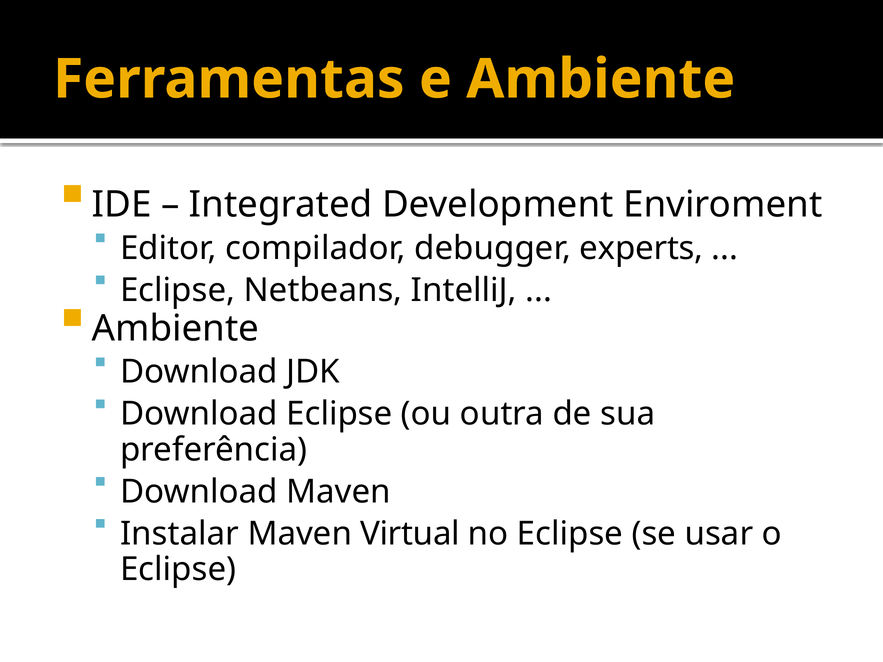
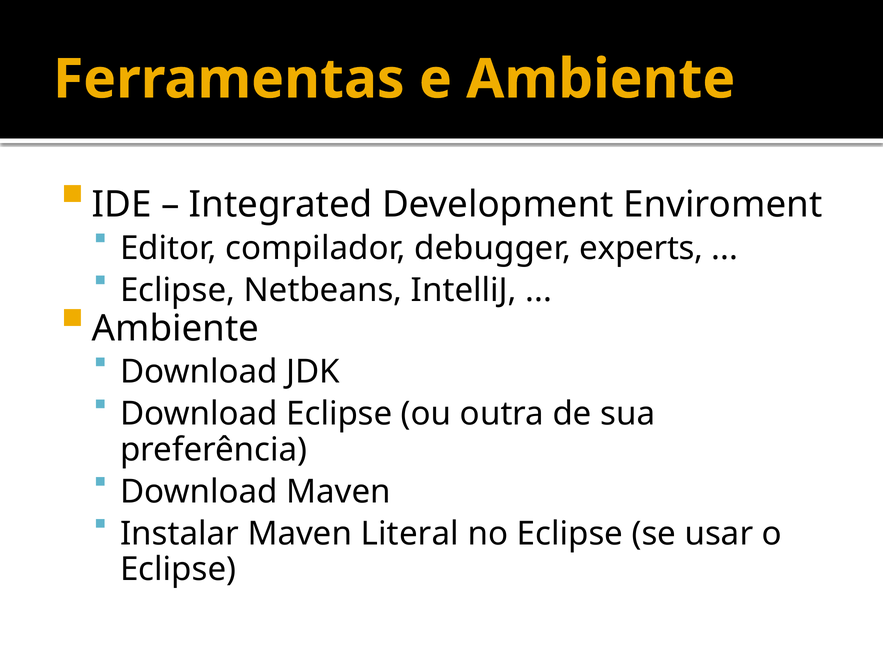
Virtual: Virtual -> Literal
